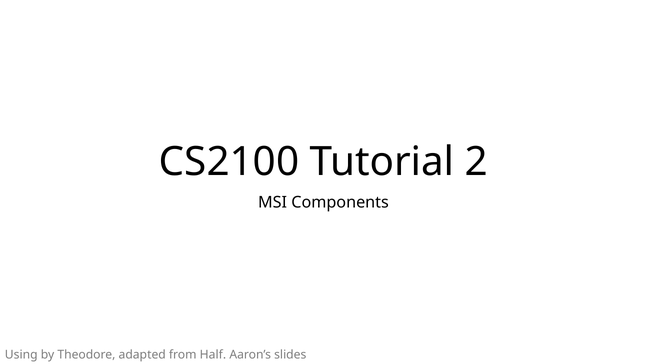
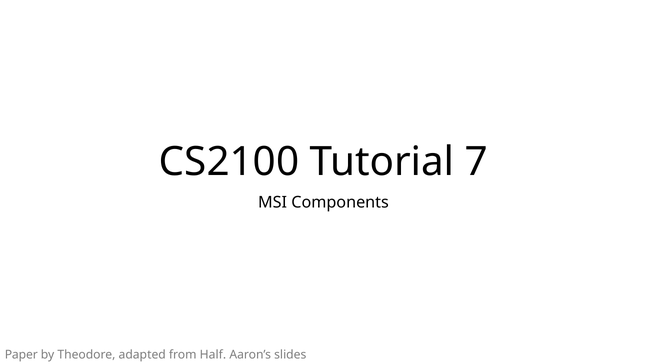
2: 2 -> 7
Using: Using -> Paper
